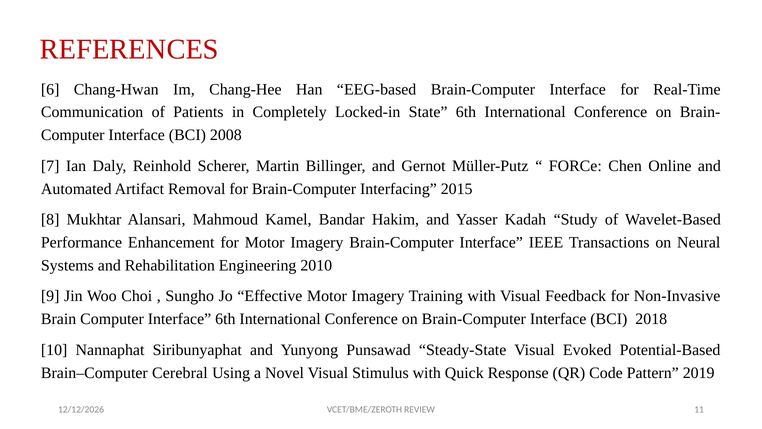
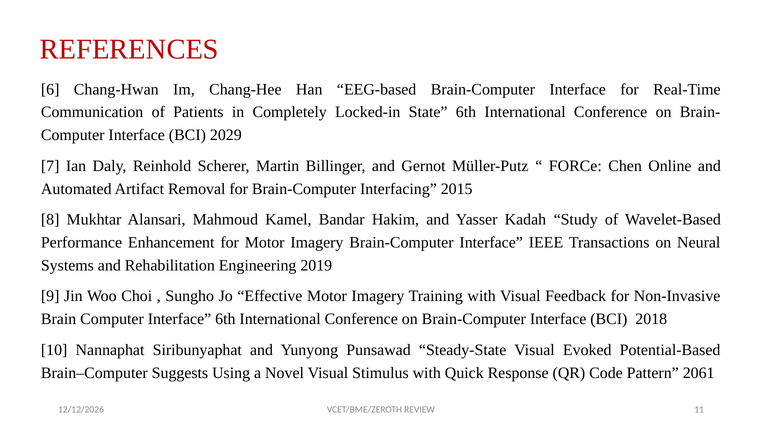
2008: 2008 -> 2029
2010: 2010 -> 2019
Cerebral: Cerebral -> Suggests
2019: 2019 -> 2061
